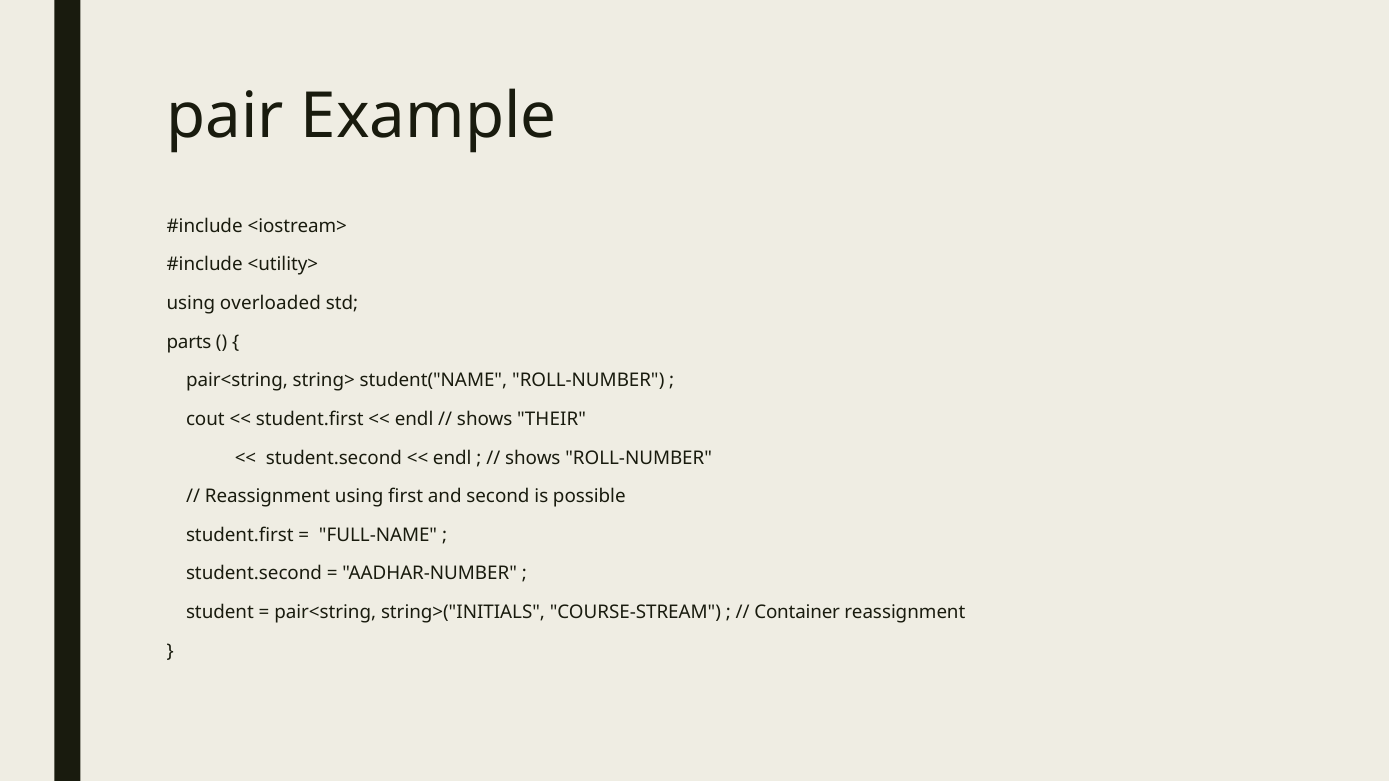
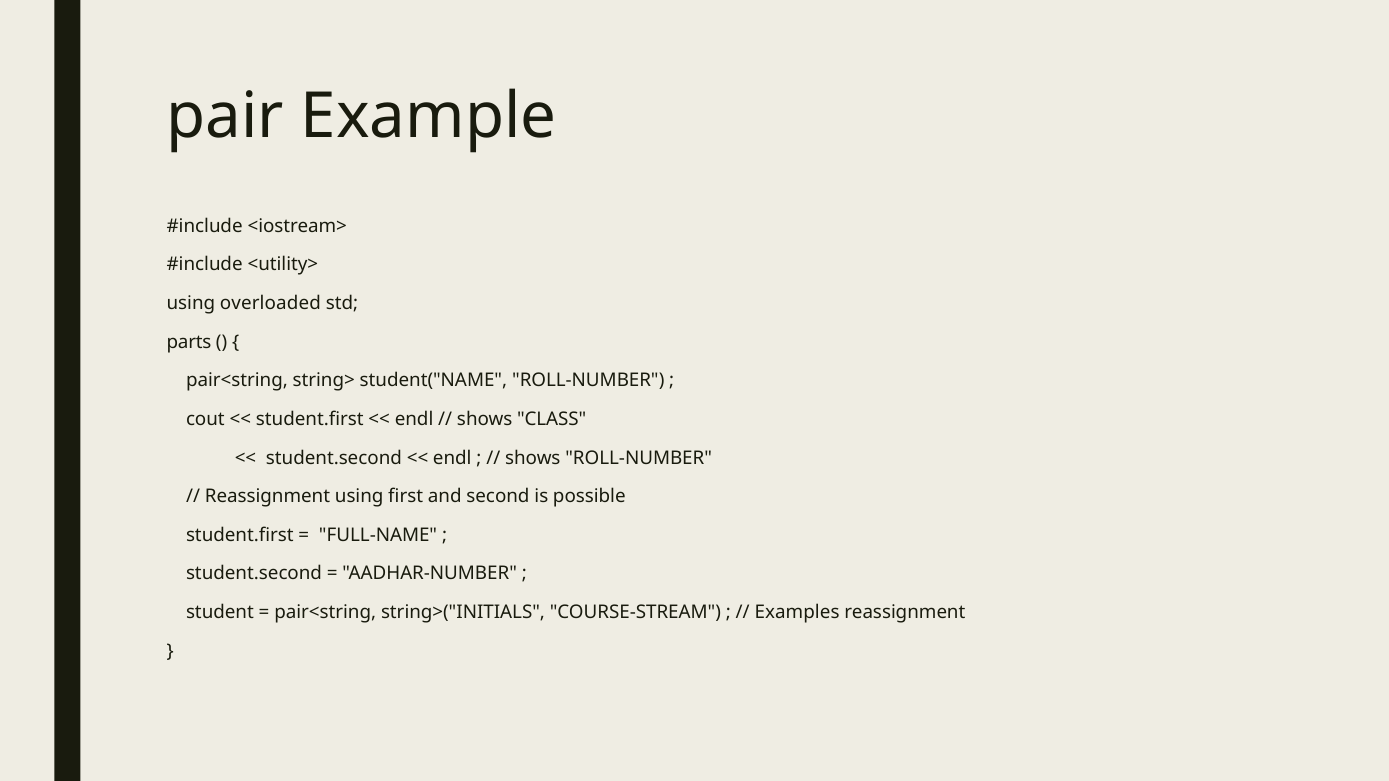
THEIR: THEIR -> CLASS
Container: Container -> Examples
